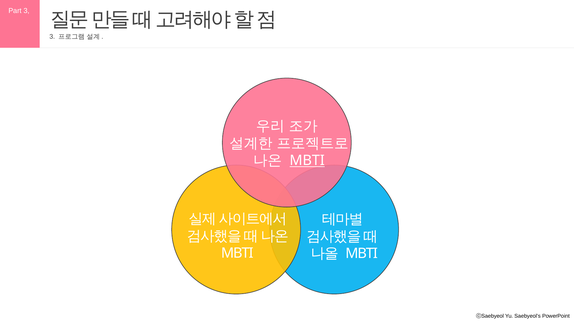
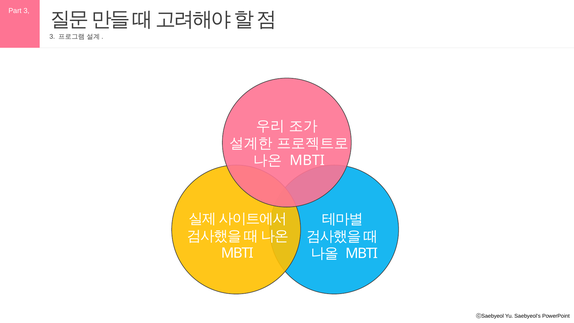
MBTI at (307, 160) underline: present -> none
